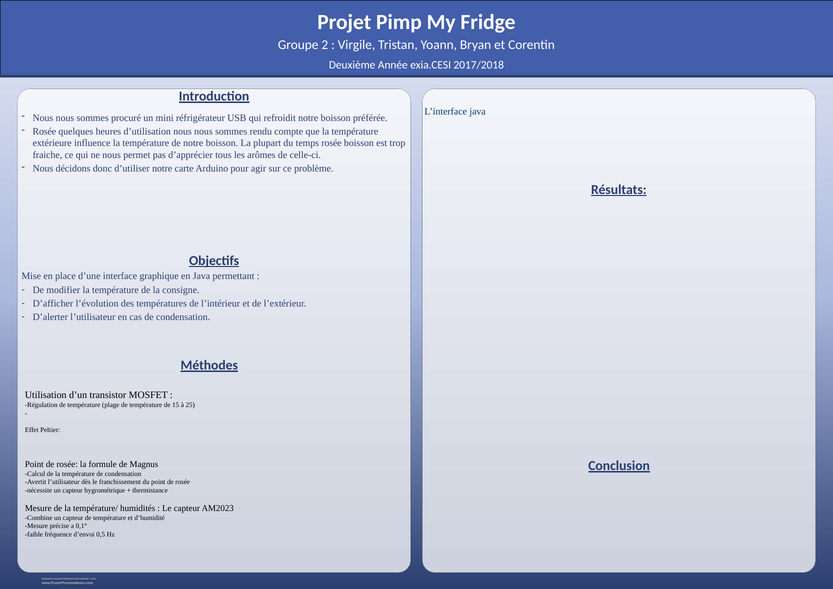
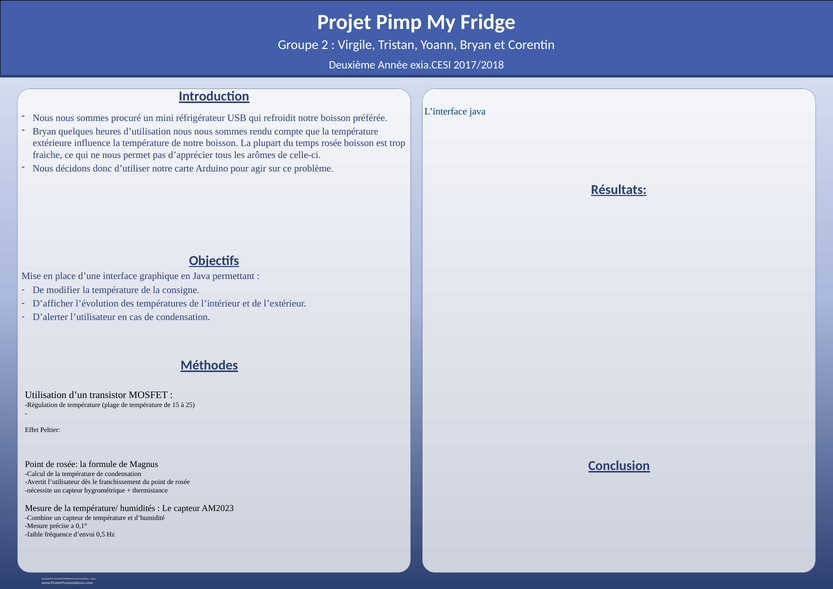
Rosée at (44, 132): Rosée -> Bryan
